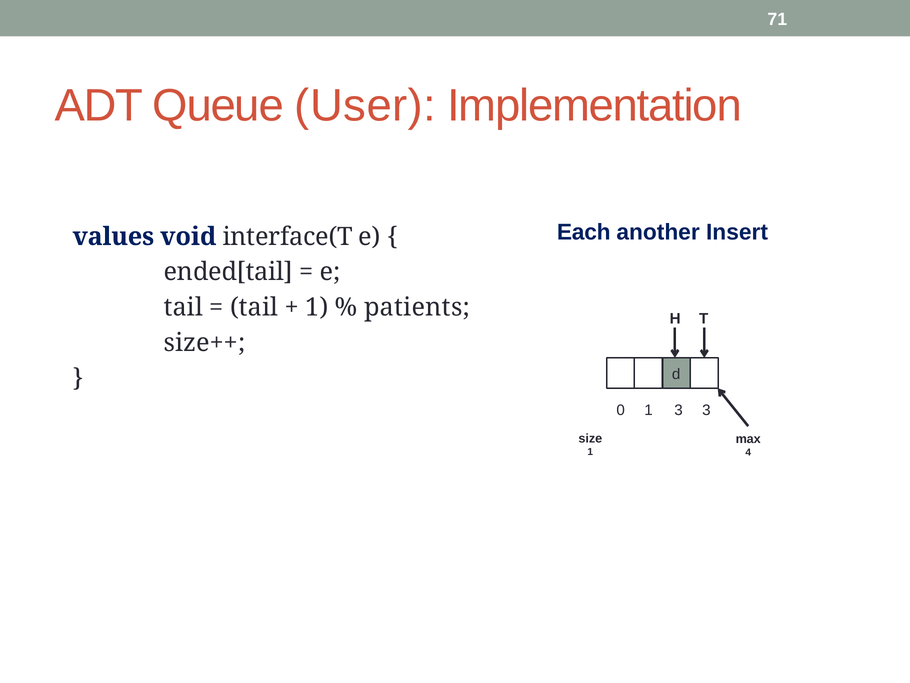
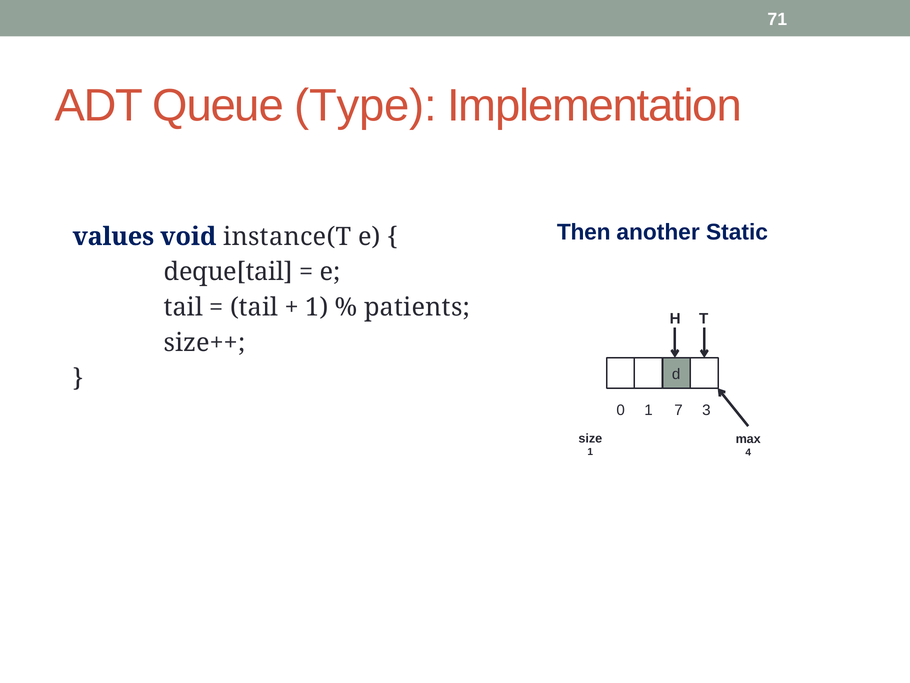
User: User -> Type
Each: Each -> Then
Insert: Insert -> Static
interface(T: interface(T -> instance(T
ended[tail: ended[tail -> deque[tail
1 3: 3 -> 7
